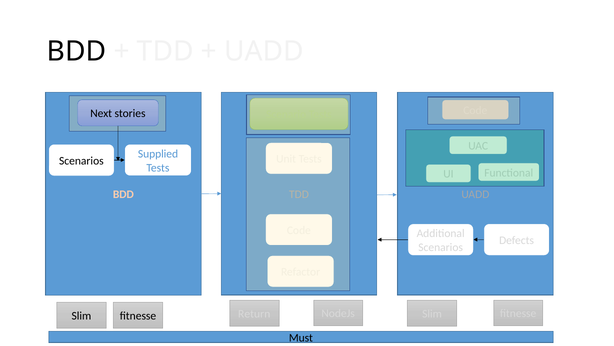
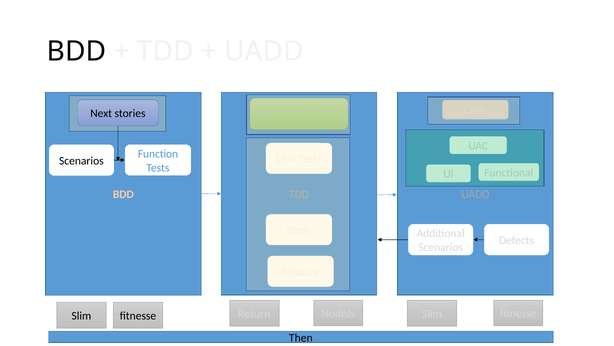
Supplied: Supplied -> Function
Must: Must -> Then
